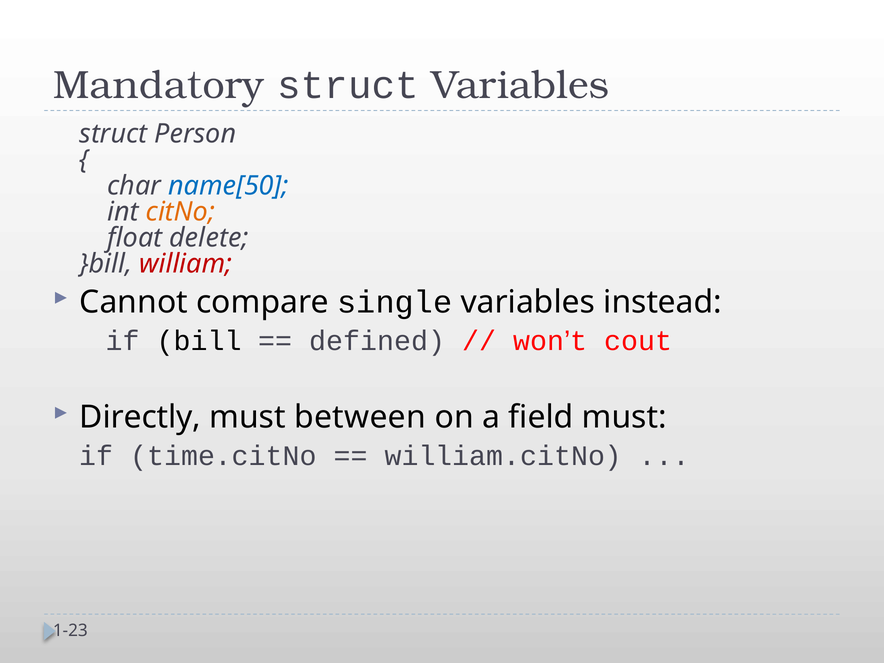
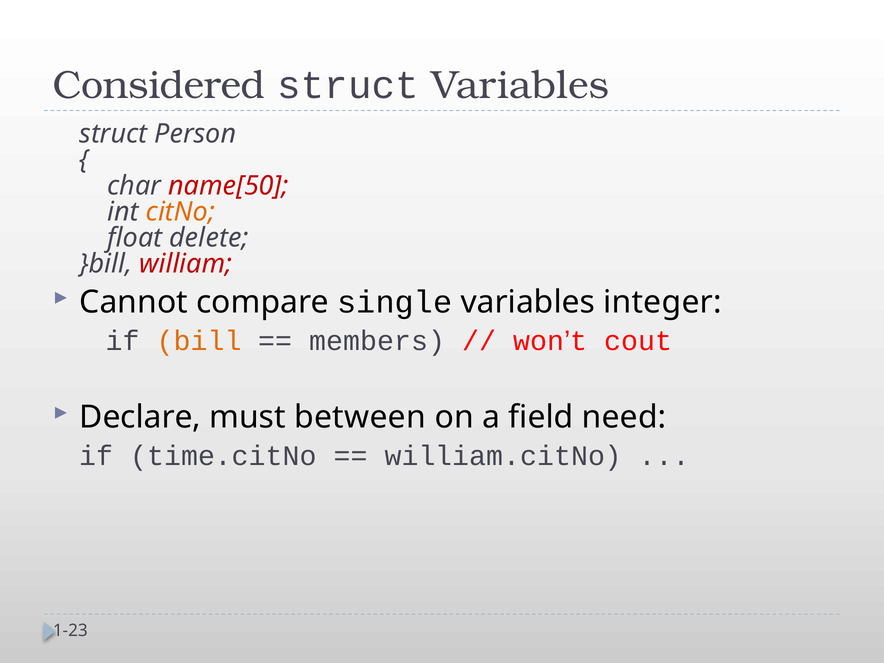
Mandatory: Mandatory -> Considered
name[50 colour: blue -> red
instead: instead -> integer
bill colour: black -> orange
defined: defined -> members
Directly: Directly -> Declare
field must: must -> need
